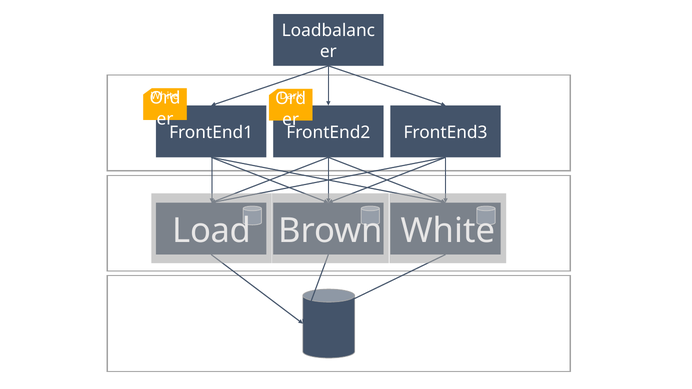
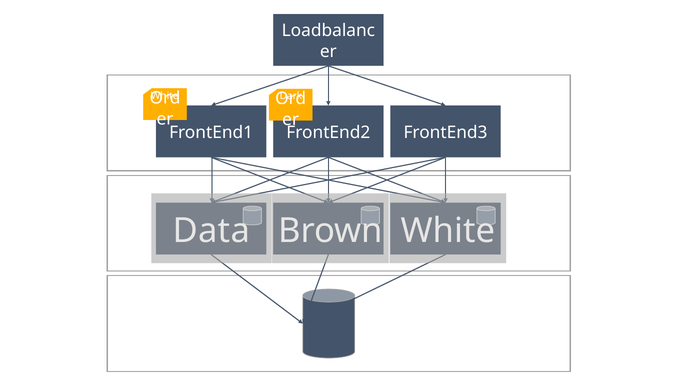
Load: Load -> Data
